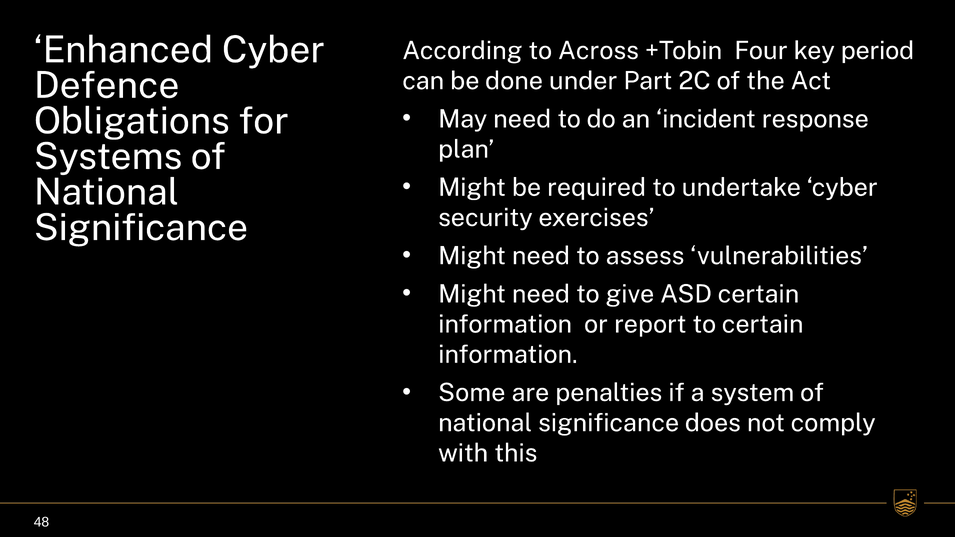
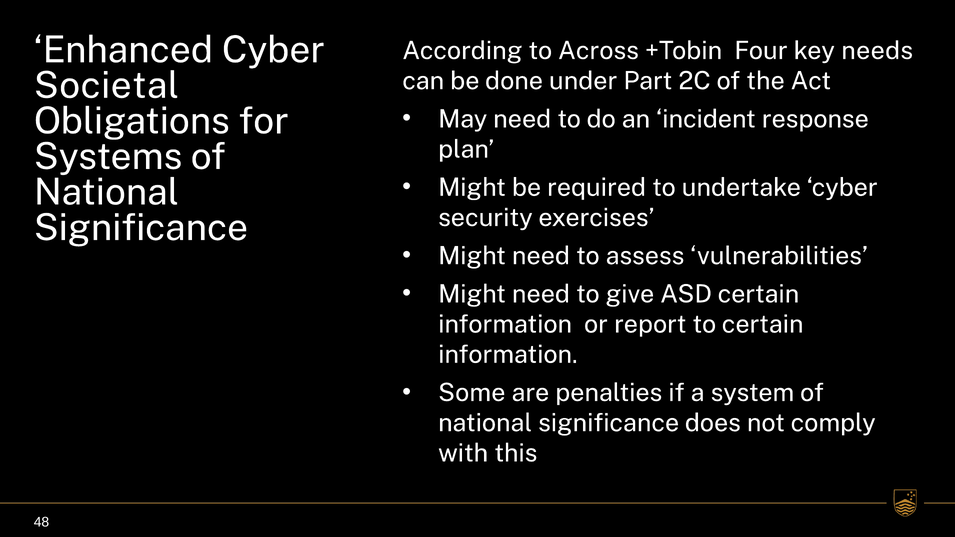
period: period -> needs
Defence: Defence -> Societal
